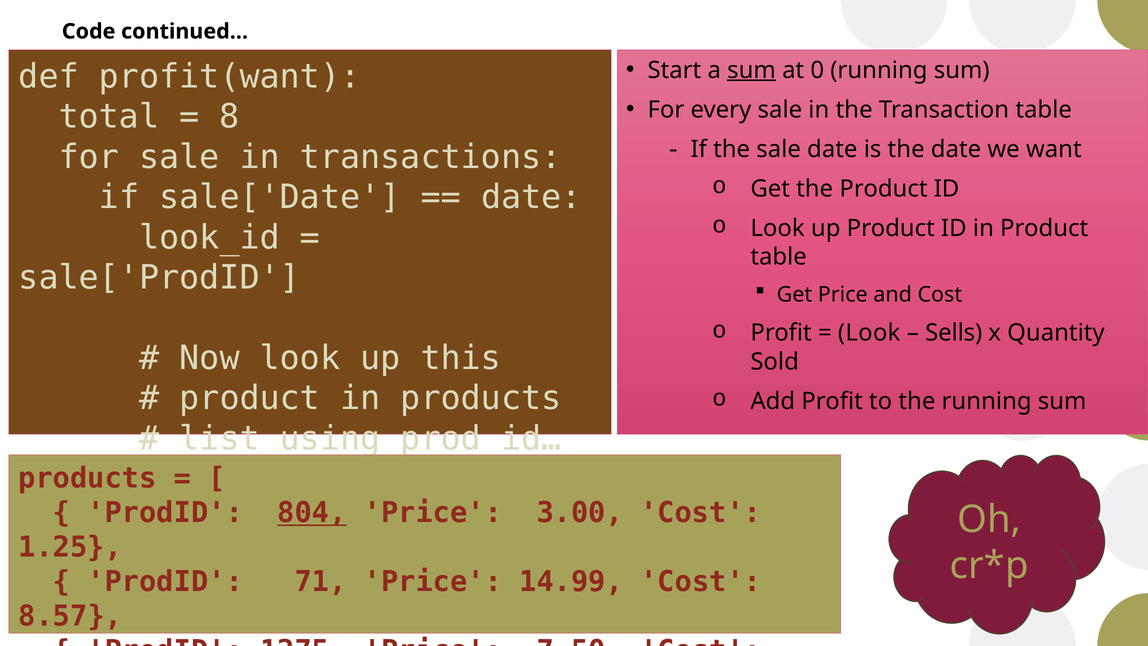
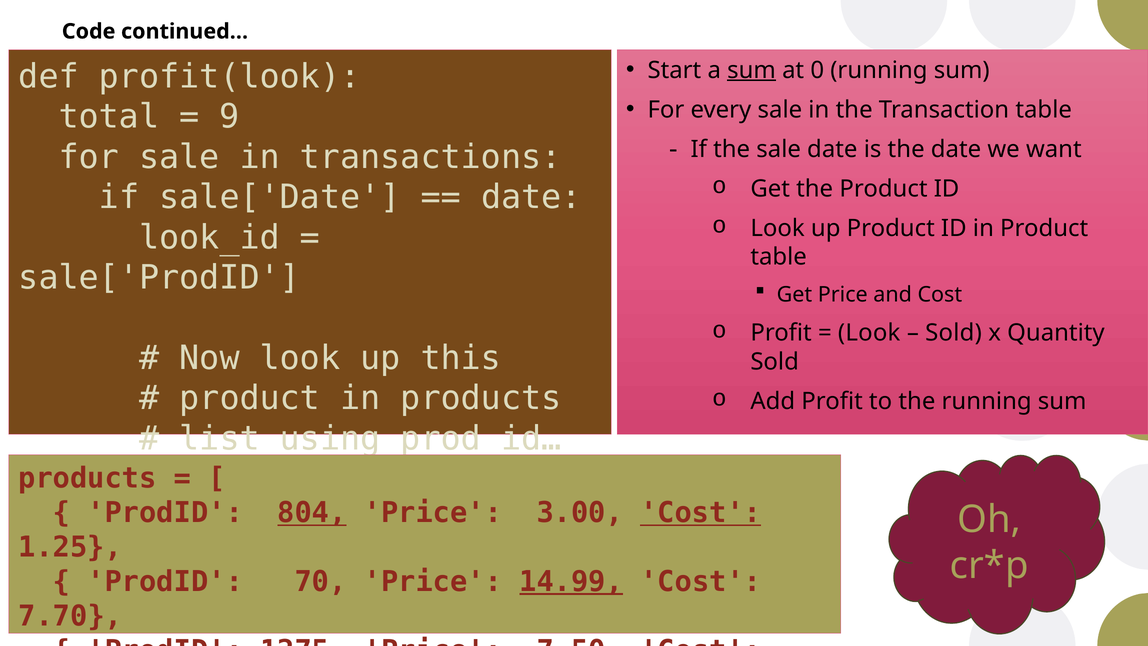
profit(want: profit(want -> profit(look
8: 8 -> 9
Sells at (954, 333): Sells -> Sold
Cost at (701, 513) underline: none -> present
71: 71 -> 70
14.99 underline: none -> present
8.57: 8.57 -> 7.70
